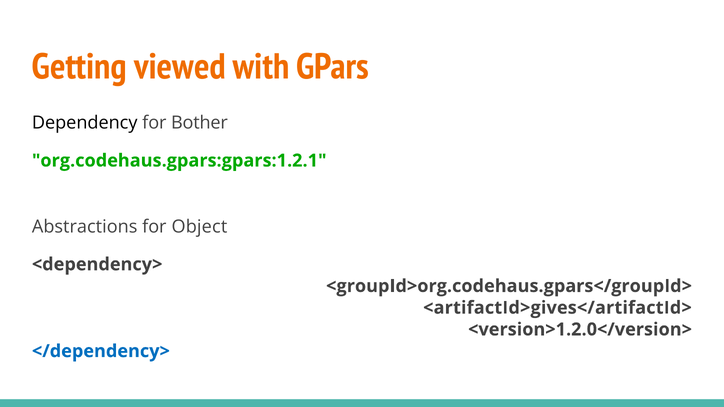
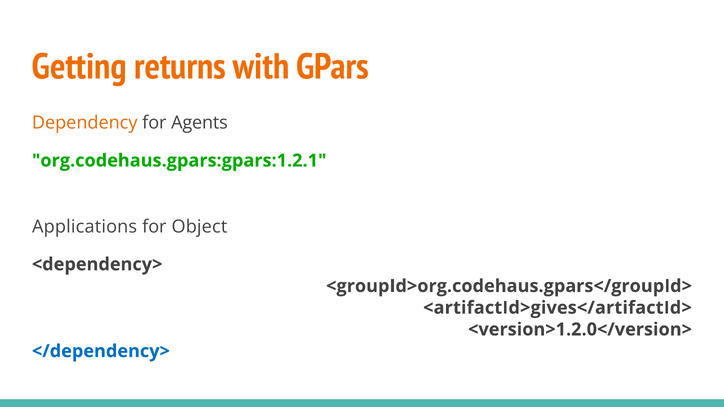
viewed: viewed -> returns
Dependency colour: black -> orange
Bother: Bother -> Agents
Abstractions: Abstractions -> Applications
